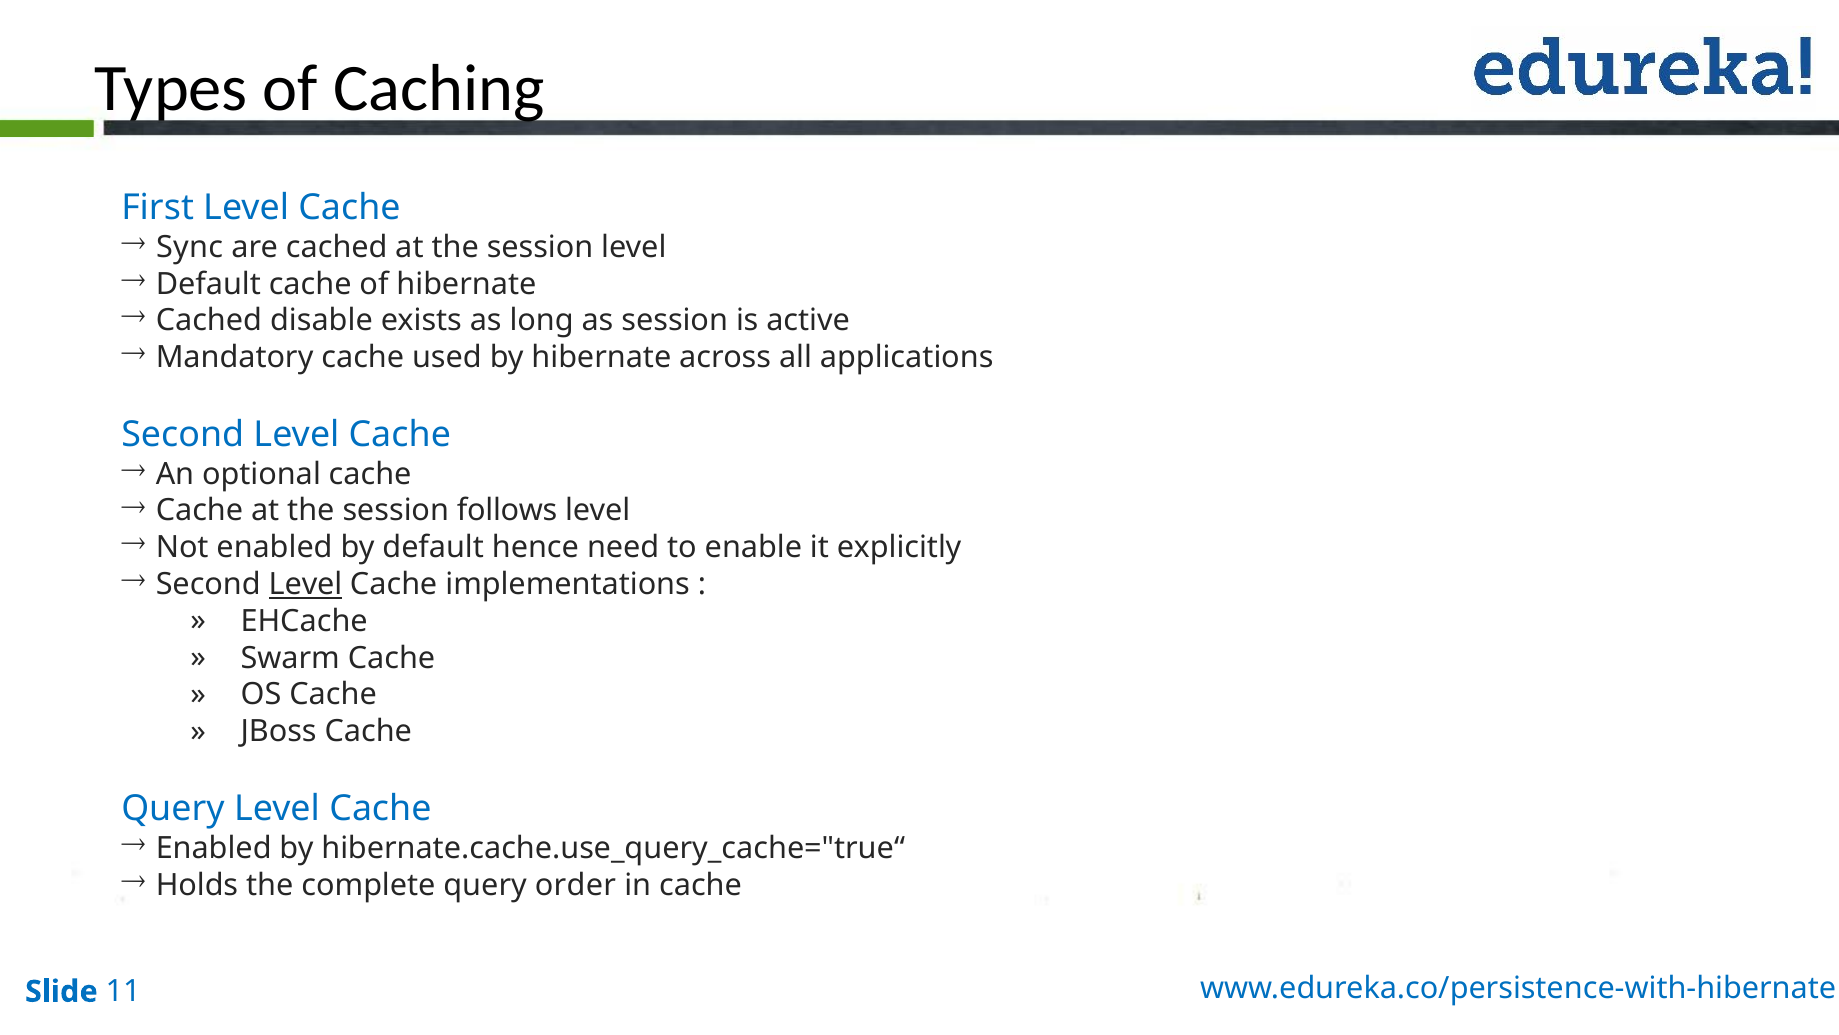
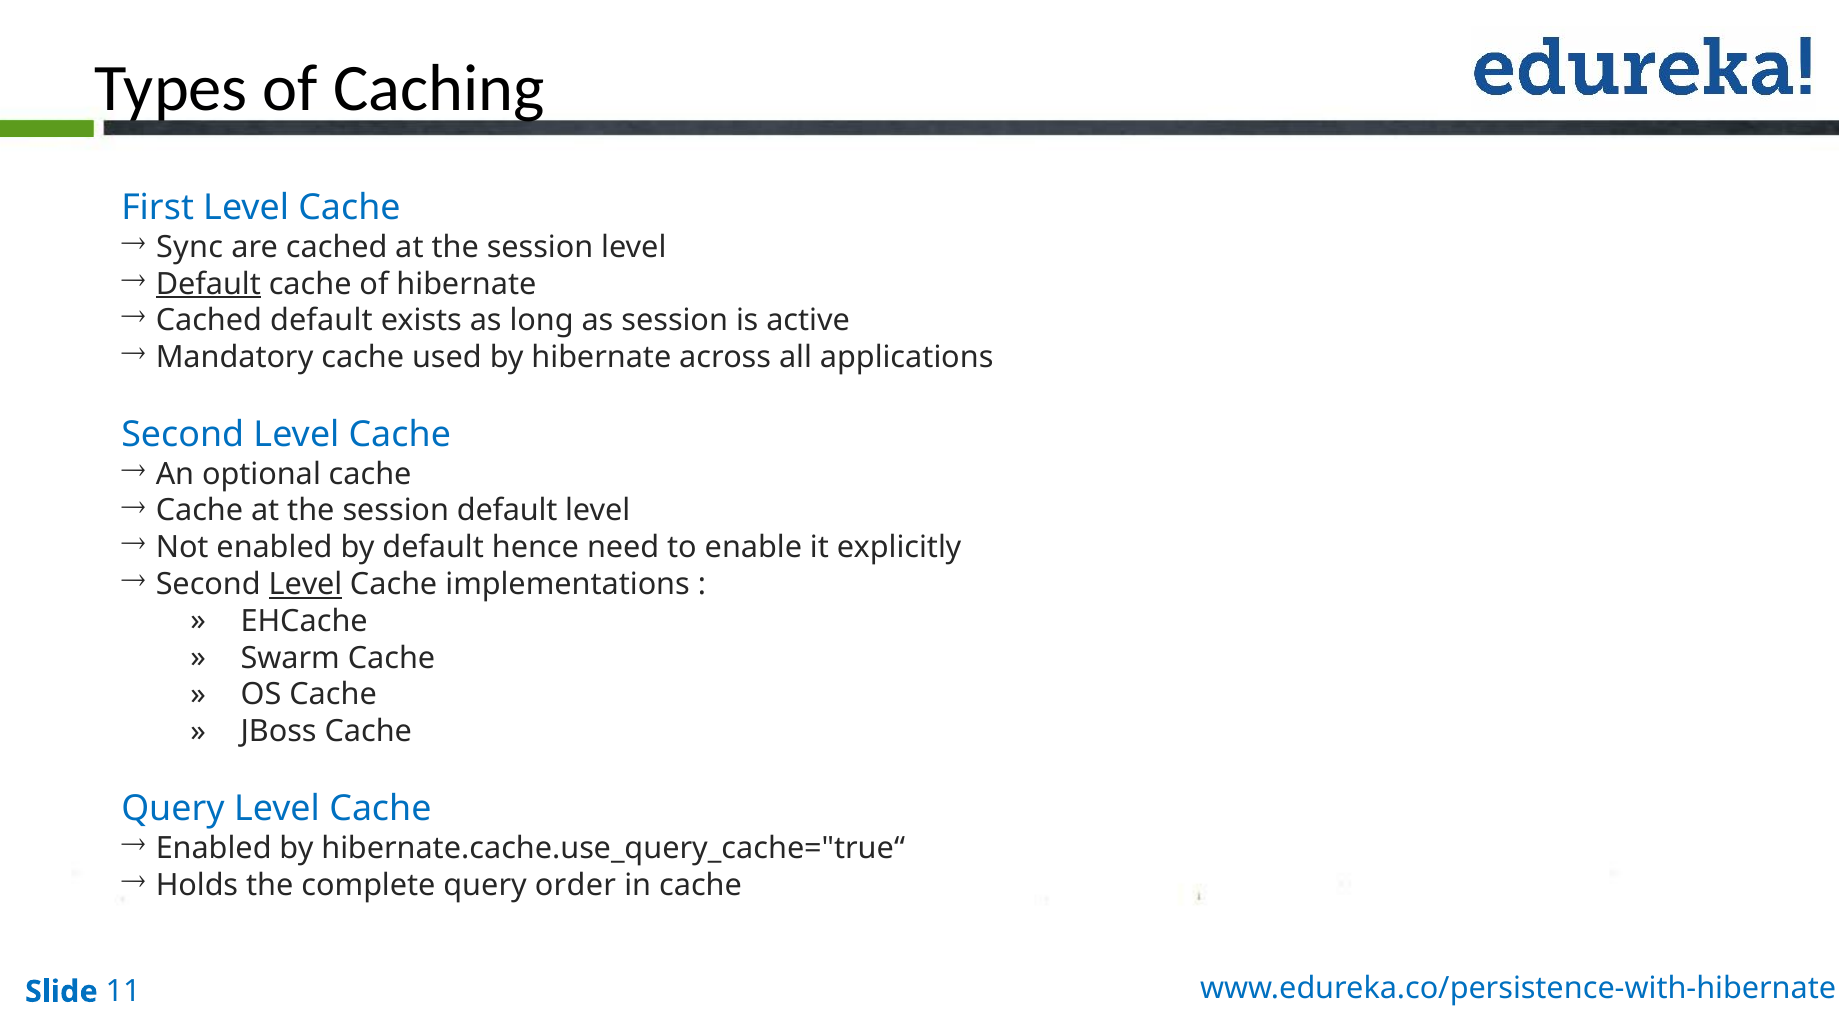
Default at (208, 284) underline: none -> present
Cached disable: disable -> default
session follows: follows -> default
